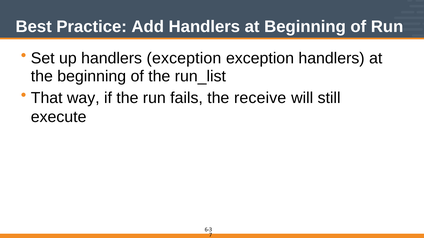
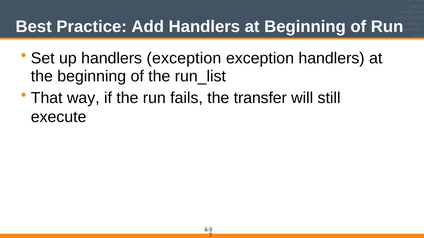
receive: receive -> transfer
